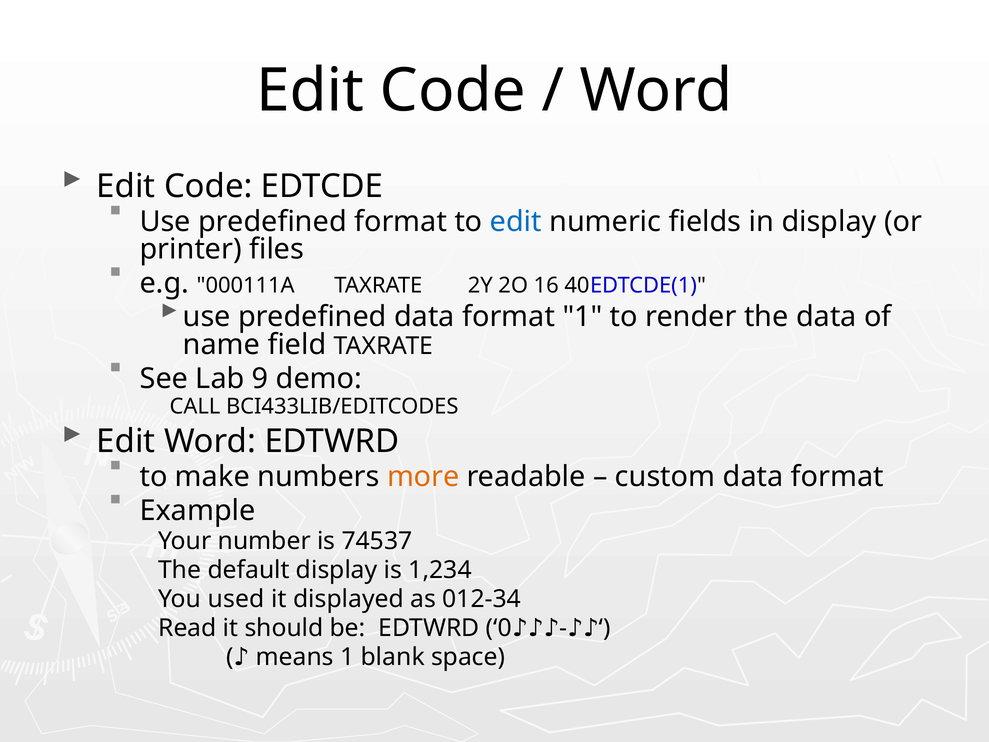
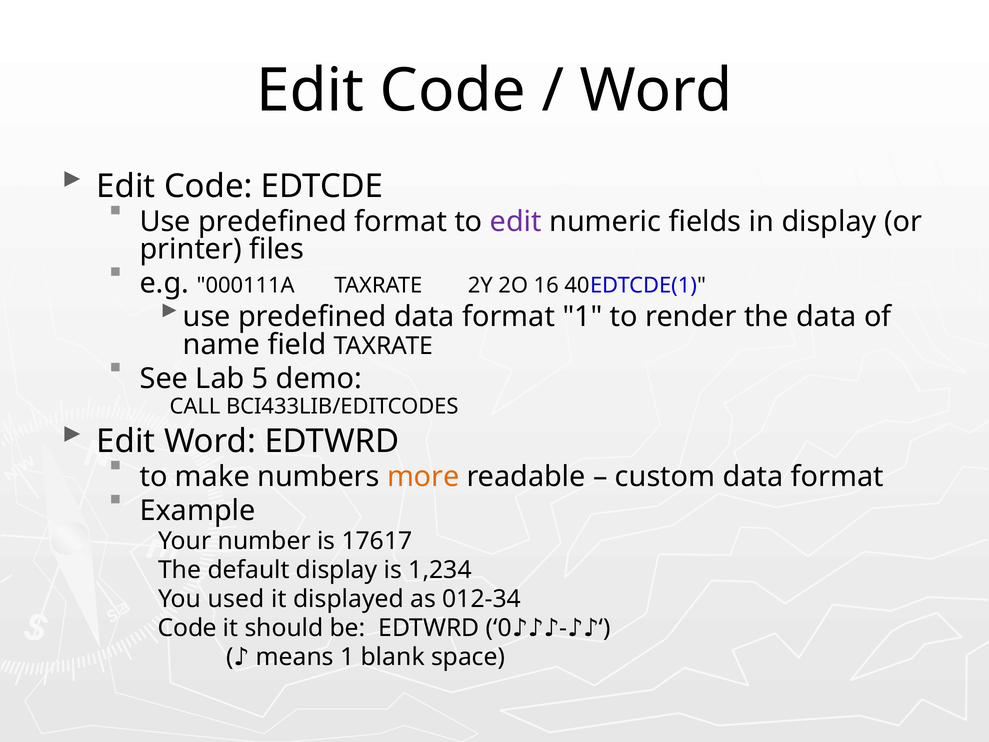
edit at (516, 221) colour: blue -> purple
9: 9 -> 5
74537: 74537 -> 17617
Read at (187, 628): Read -> Code
